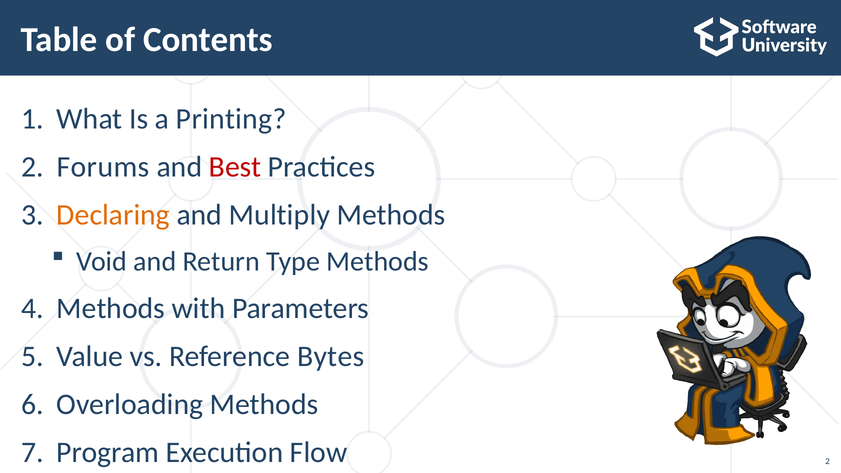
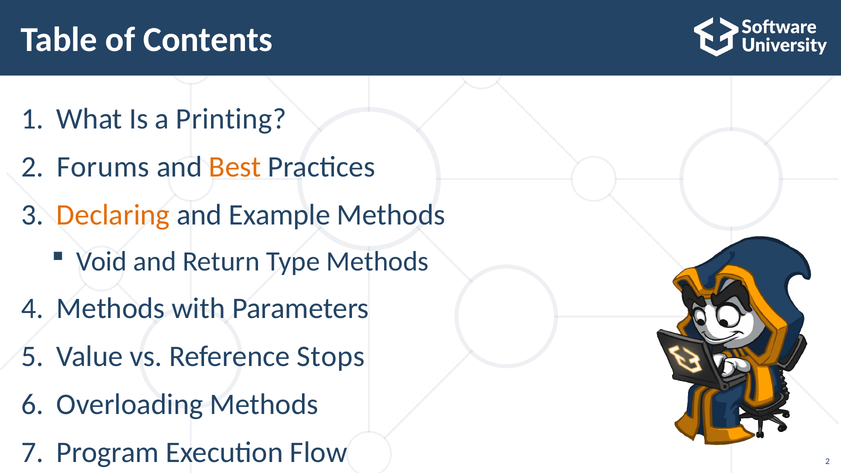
Best colour: red -> orange
Multiply: Multiply -> Example
Bytes: Bytes -> Stops
